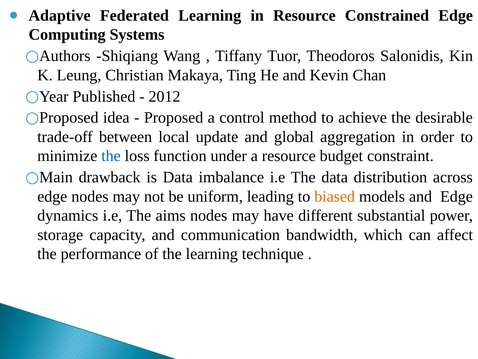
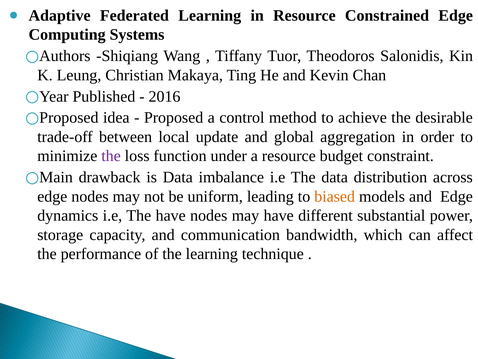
2012: 2012 -> 2016
the at (111, 156) colour: blue -> purple
The aims: aims -> have
